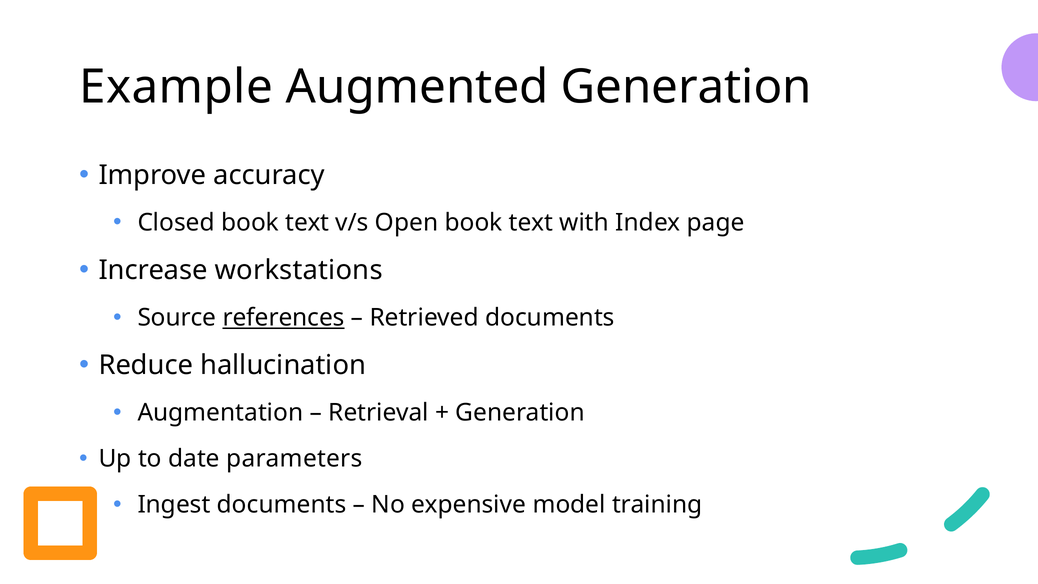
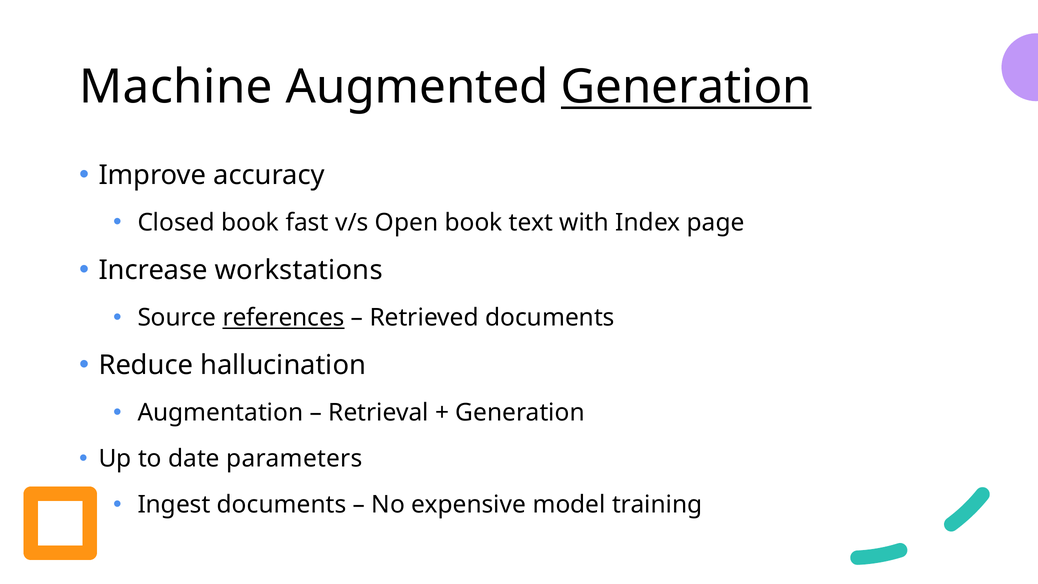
Example: Example -> Machine
Generation at (686, 87) underline: none -> present
Closed book text: text -> fast
